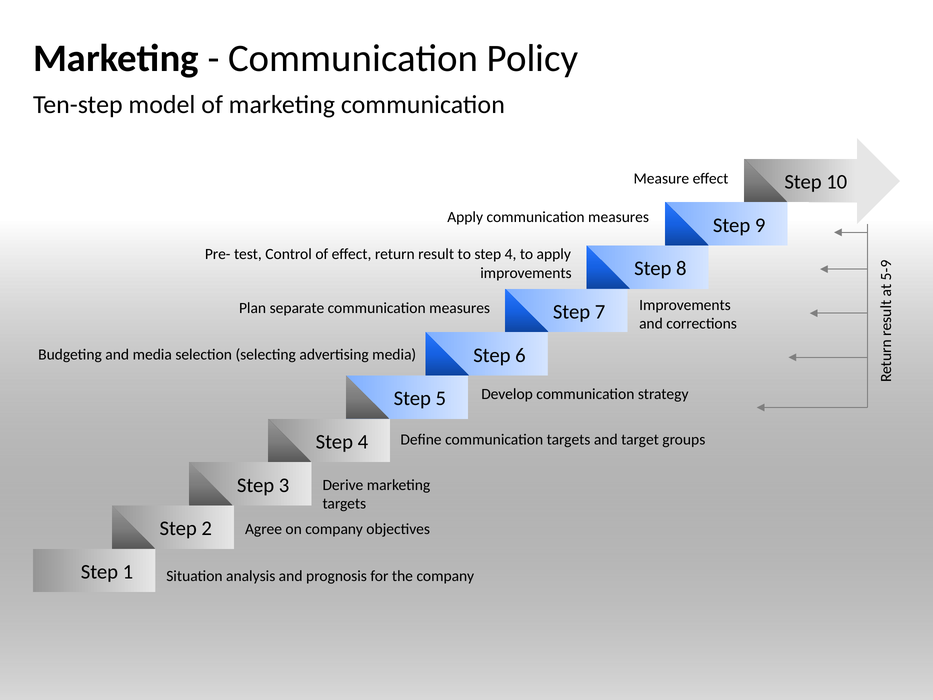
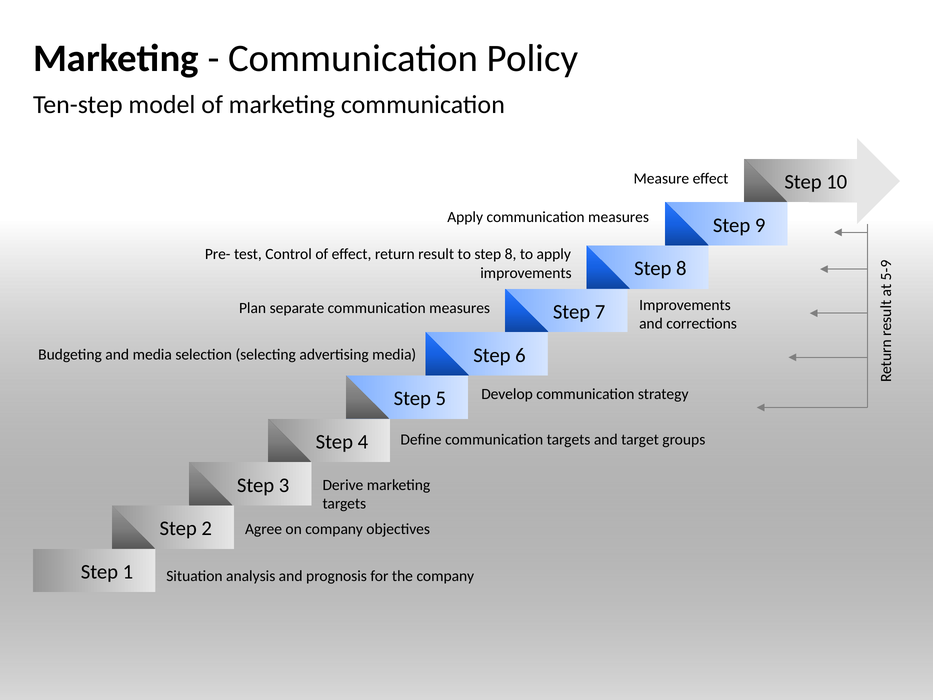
to step 4: 4 -> 8
